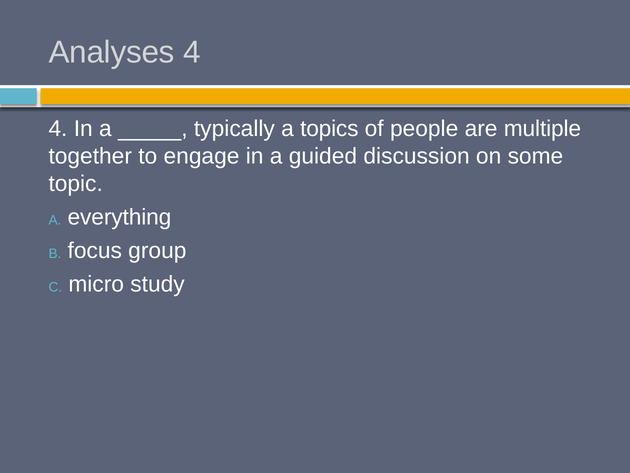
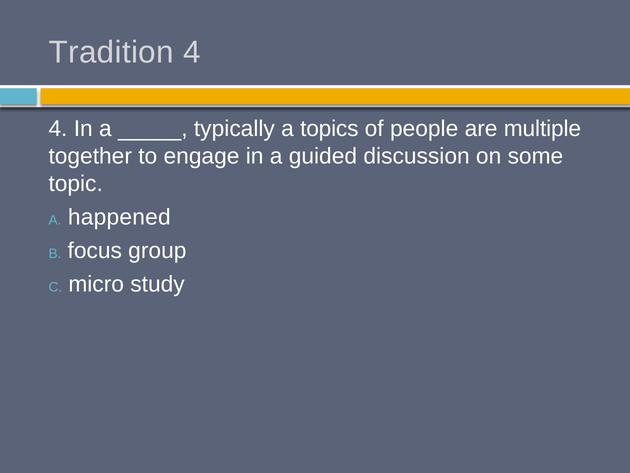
Analyses: Analyses -> Tradition
everything: everything -> happened
